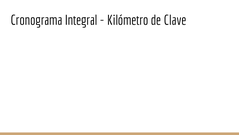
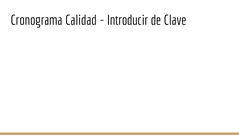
Integral: Integral -> Calidad
Kilómetro: Kilómetro -> Introducir
